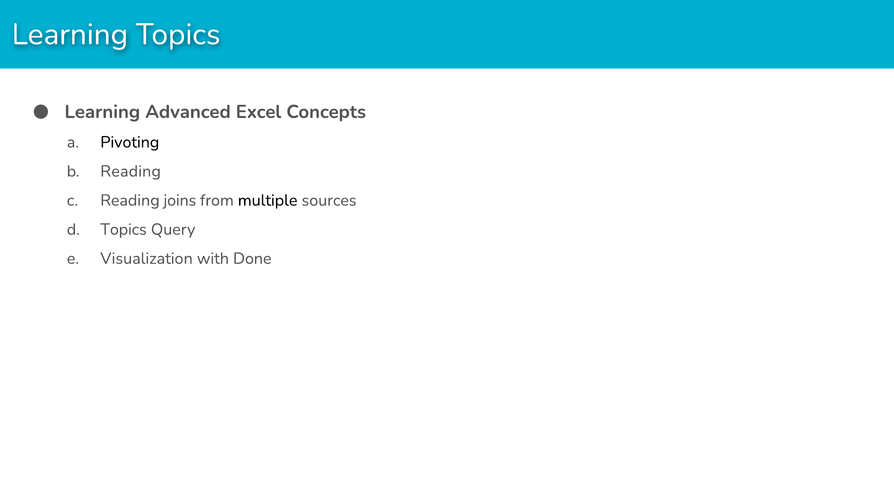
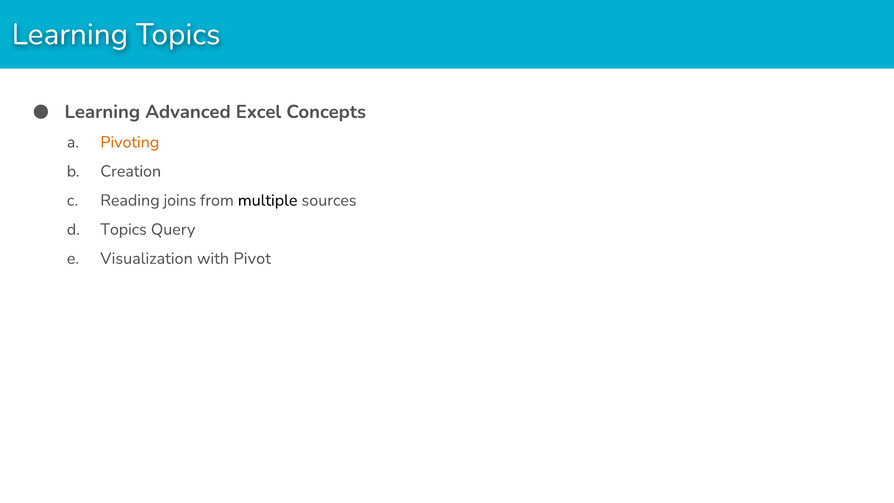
Pivoting colour: black -> orange
Reading at (131, 171): Reading -> Creation
Done: Done -> Pivot
